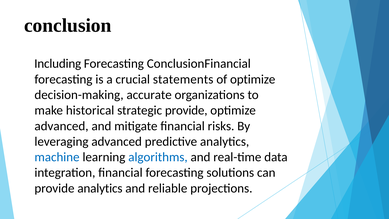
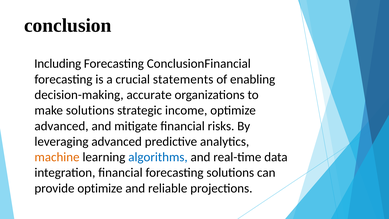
of optimize: optimize -> enabling
make historical: historical -> solutions
strategic provide: provide -> income
machine colour: blue -> orange
provide analytics: analytics -> optimize
